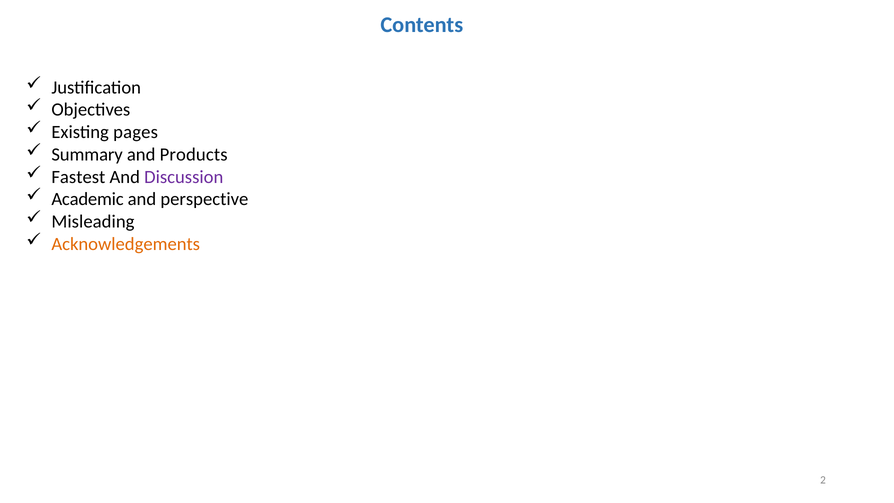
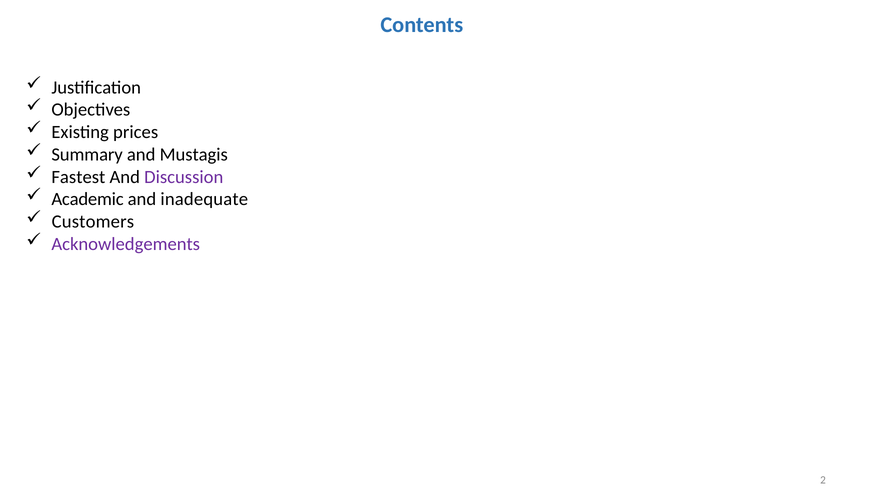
pages: pages -> prices
Products: Products -> Mustagis
perspective: perspective -> inadequate
Misleading: Misleading -> Customers
Acknowledgements colour: orange -> purple
